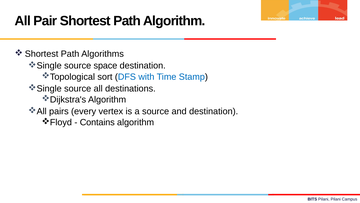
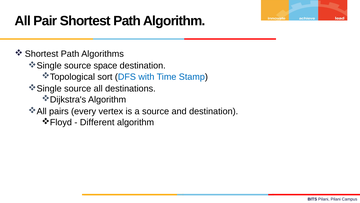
Contains: Contains -> Different
